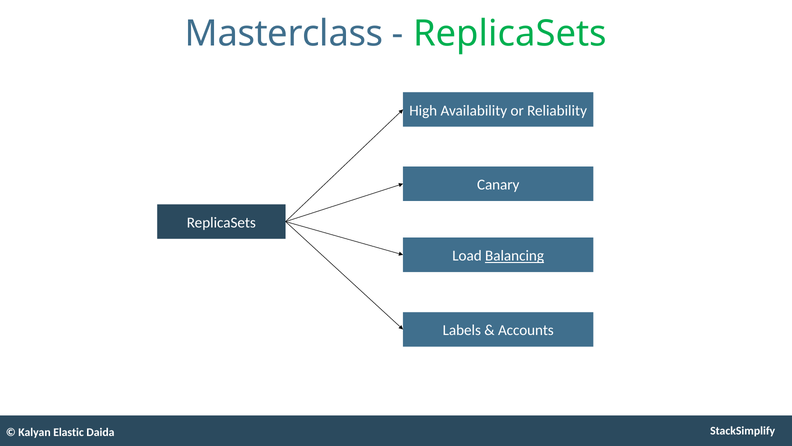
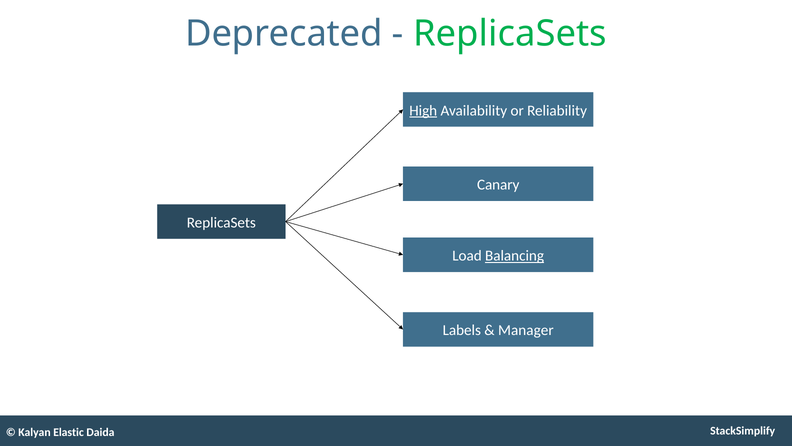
Masterclass: Masterclass -> Deprecated
High underline: none -> present
Accounts: Accounts -> Manager
